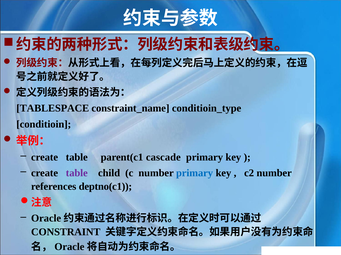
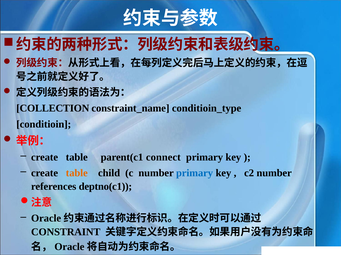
TABLESPACE: TABLESPACE -> COLLECTION
cascade: cascade -> connect
table at (77, 173) colour: purple -> orange
